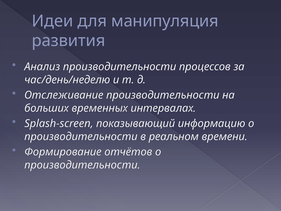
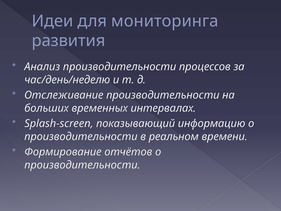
манипуляция: манипуляция -> мониторинга
